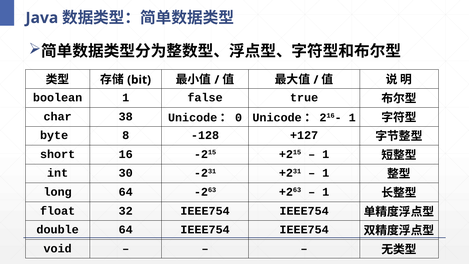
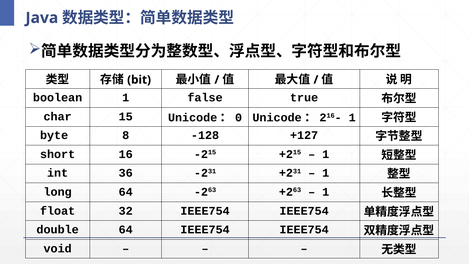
38: 38 -> 15
30: 30 -> 36
